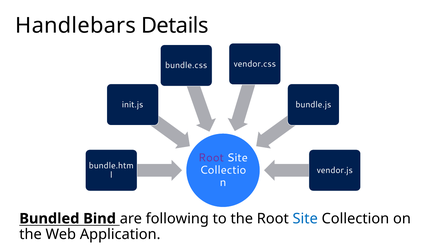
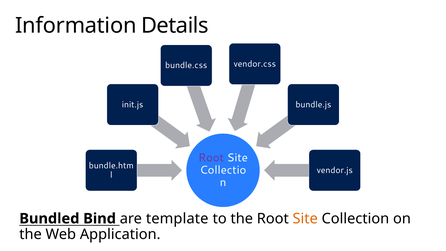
Handlebars: Handlebars -> Information
following: following -> template
Site at (305, 218) colour: blue -> orange
